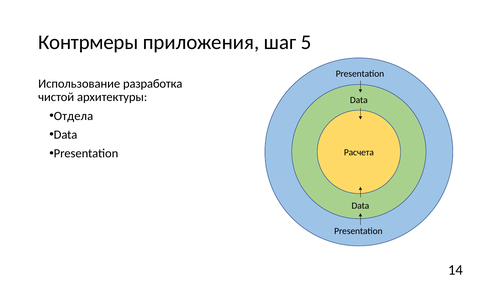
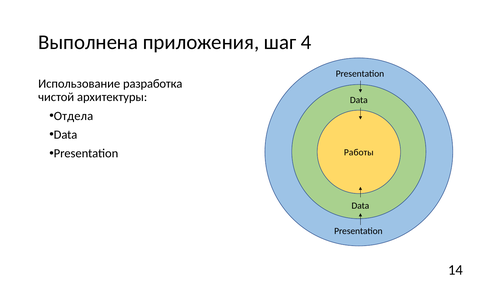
Контрмеры: Контрмеры -> Выполнена
5: 5 -> 4
Расчета: Расчета -> Работы
